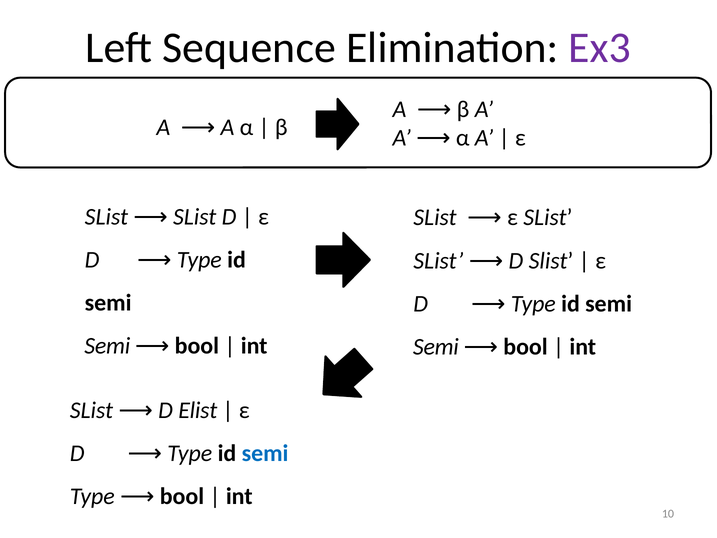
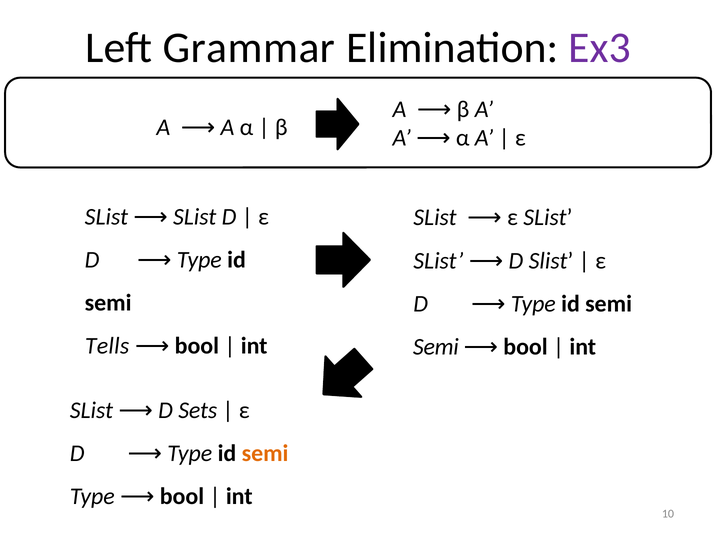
Sequence: Sequence -> Grammar
Semi at (107, 346): Semi -> Tells
Elist: Elist -> Sets
semi at (265, 453) colour: blue -> orange
